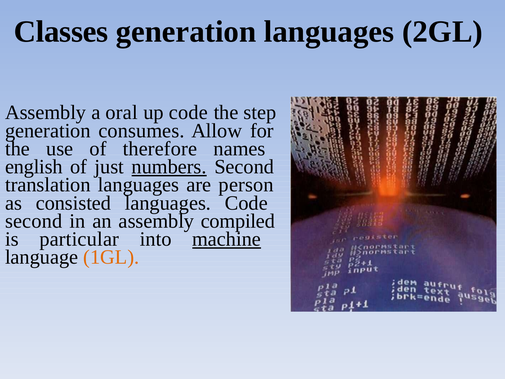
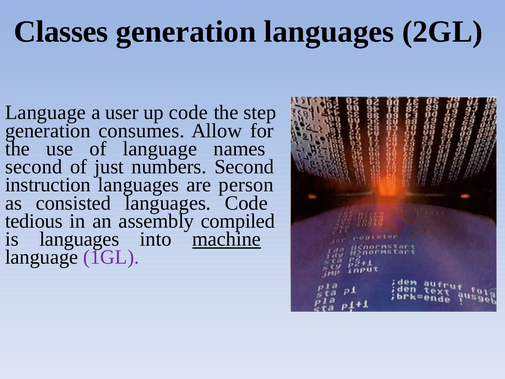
Assembly at (46, 112): Assembly -> Language
oral: oral -> user
of therefore: therefore -> language
english at (34, 167): english -> second
numbers underline: present -> none
translation: translation -> instruction
second at (34, 221): second -> tedious
is particular: particular -> languages
1GL colour: orange -> purple
